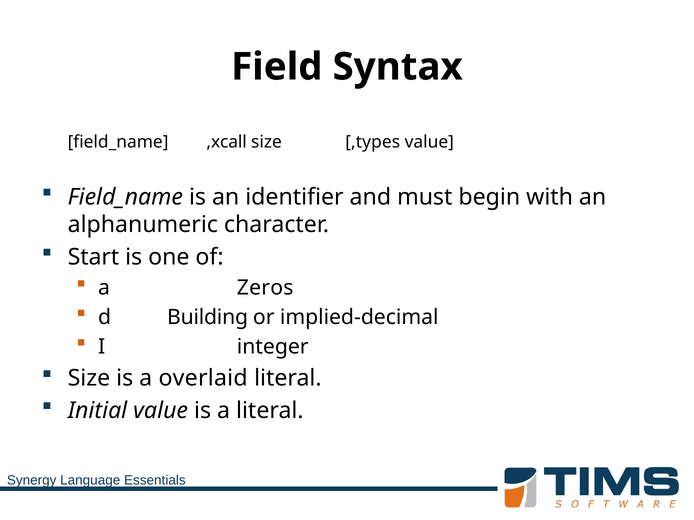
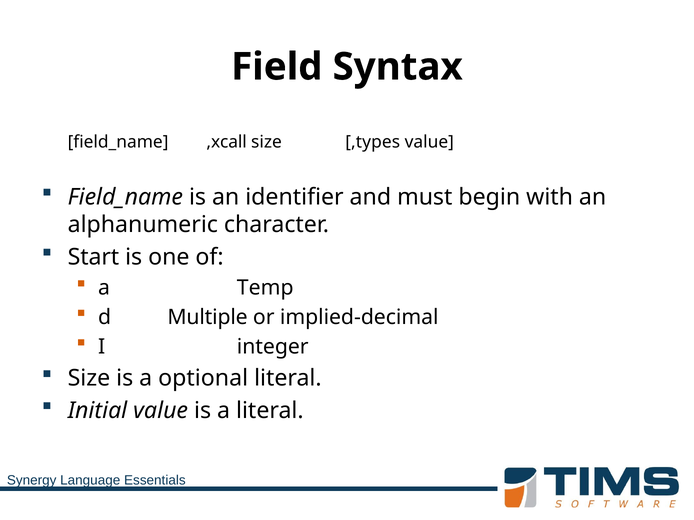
Zeros: Zeros -> Temp
Building: Building -> Multiple
overlaid: overlaid -> optional
